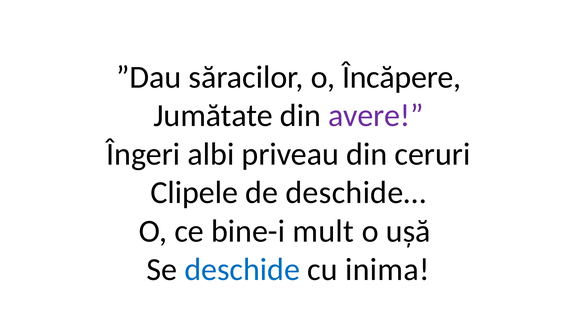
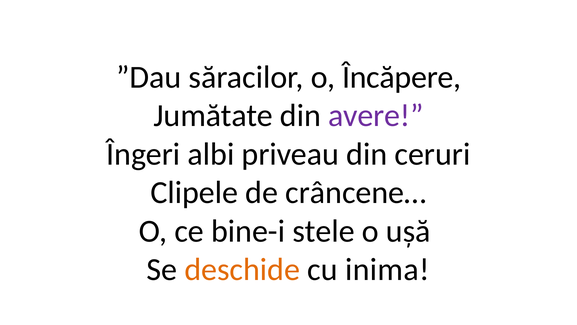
deschide…: deschide… -> crâncene…
mult: mult -> stele
deschide colour: blue -> orange
